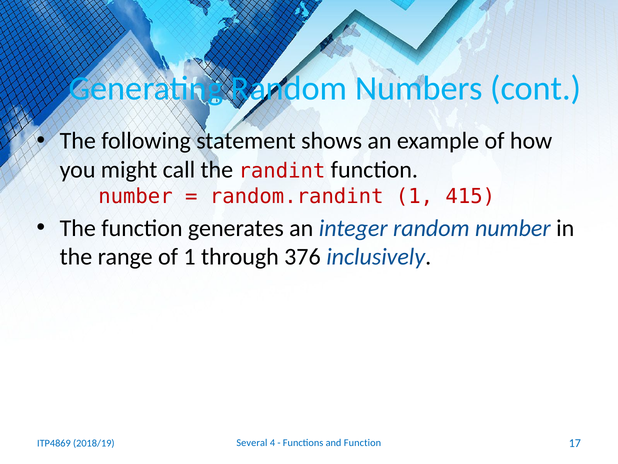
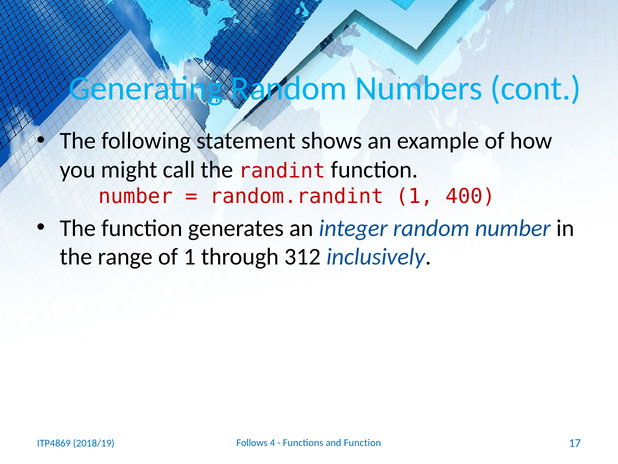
415: 415 -> 400
376: 376 -> 312
Several: Several -> Follows
